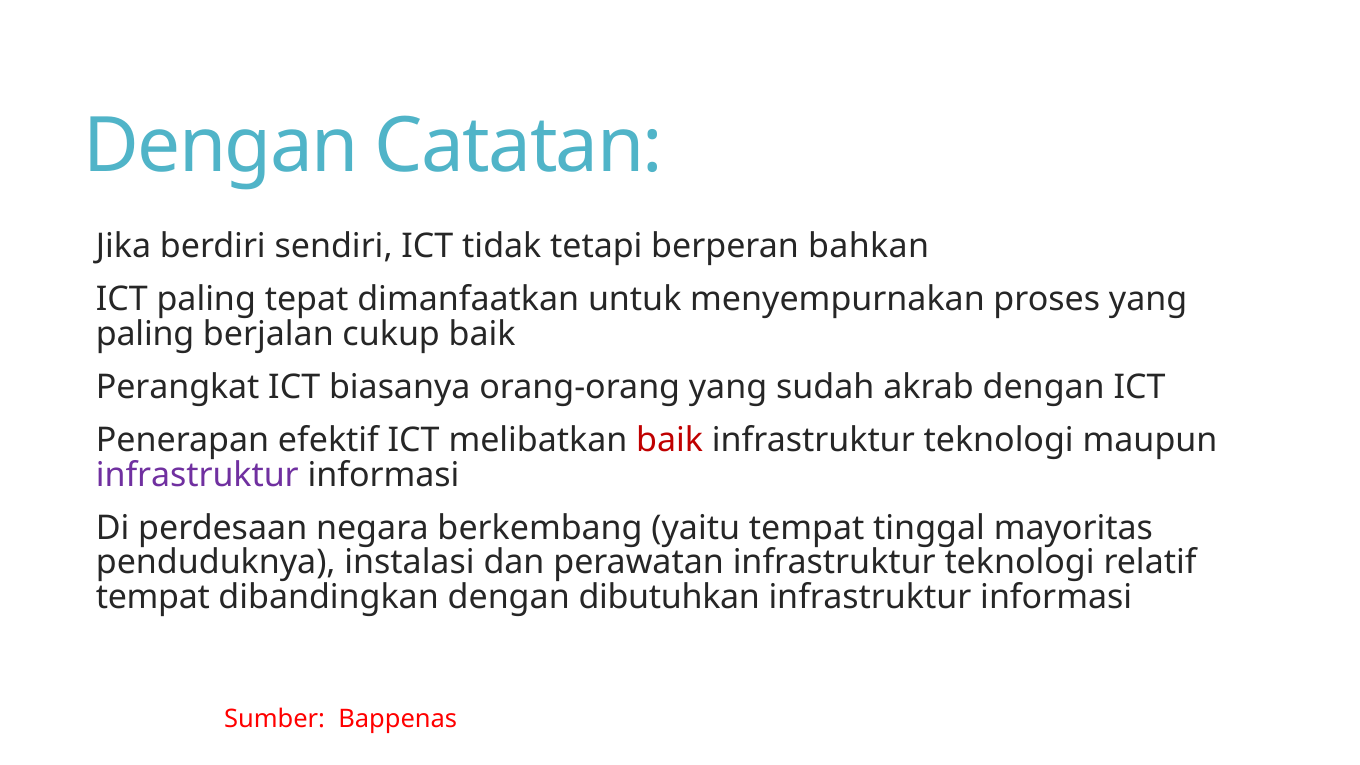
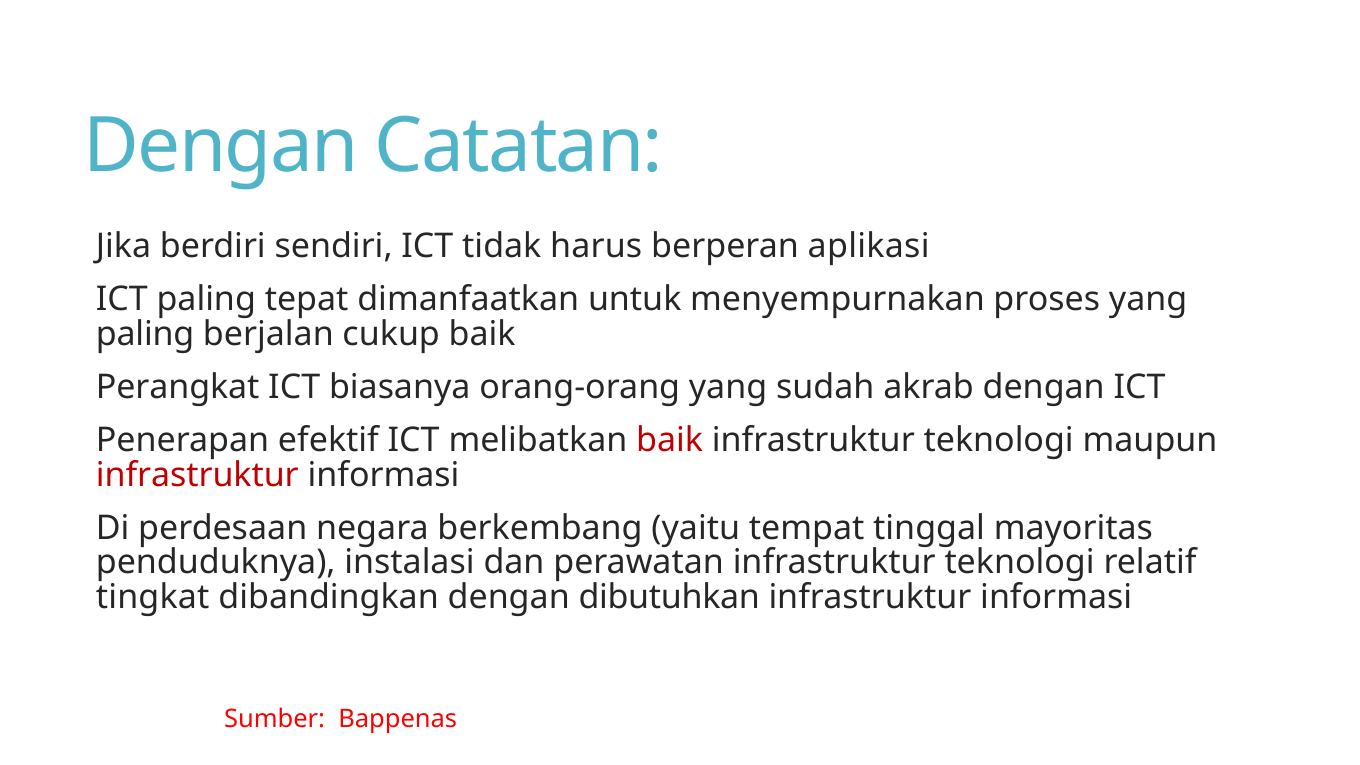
tetapi: tetapi -> harus
bahkan: bahkan -> aplikasi
infrastruktur at (197, 475) colour: purple -> red
tempat at (153, 597): tempat -> tingkat
